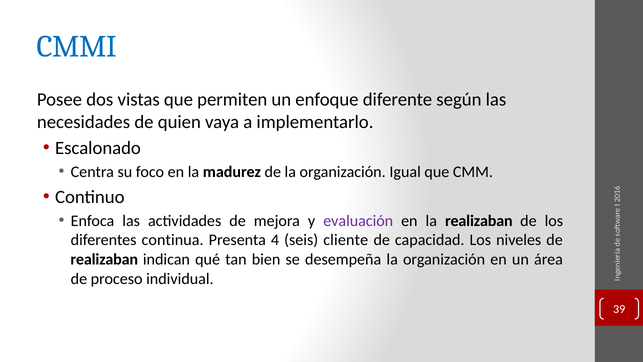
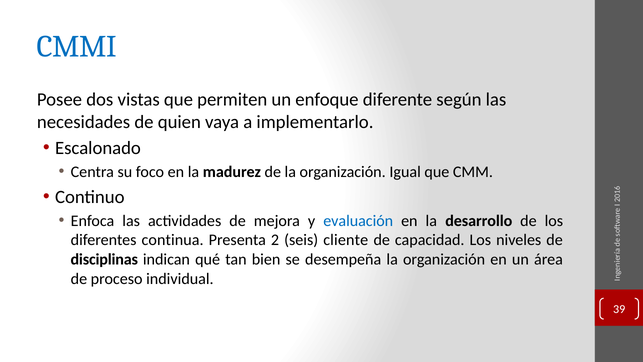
evaluación colour: purple -> blue
la realizaban: realizaban -> desarrollo
Presenta 4: 4 -> 2
realizaban at (104, 259): realizaban -> disciplinas
